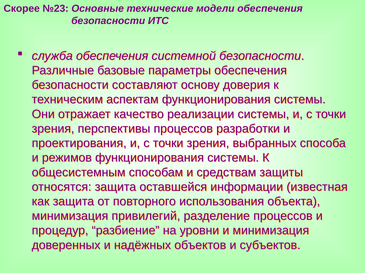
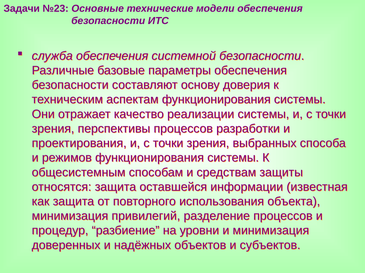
Скорее: Скорее -> Задачи
